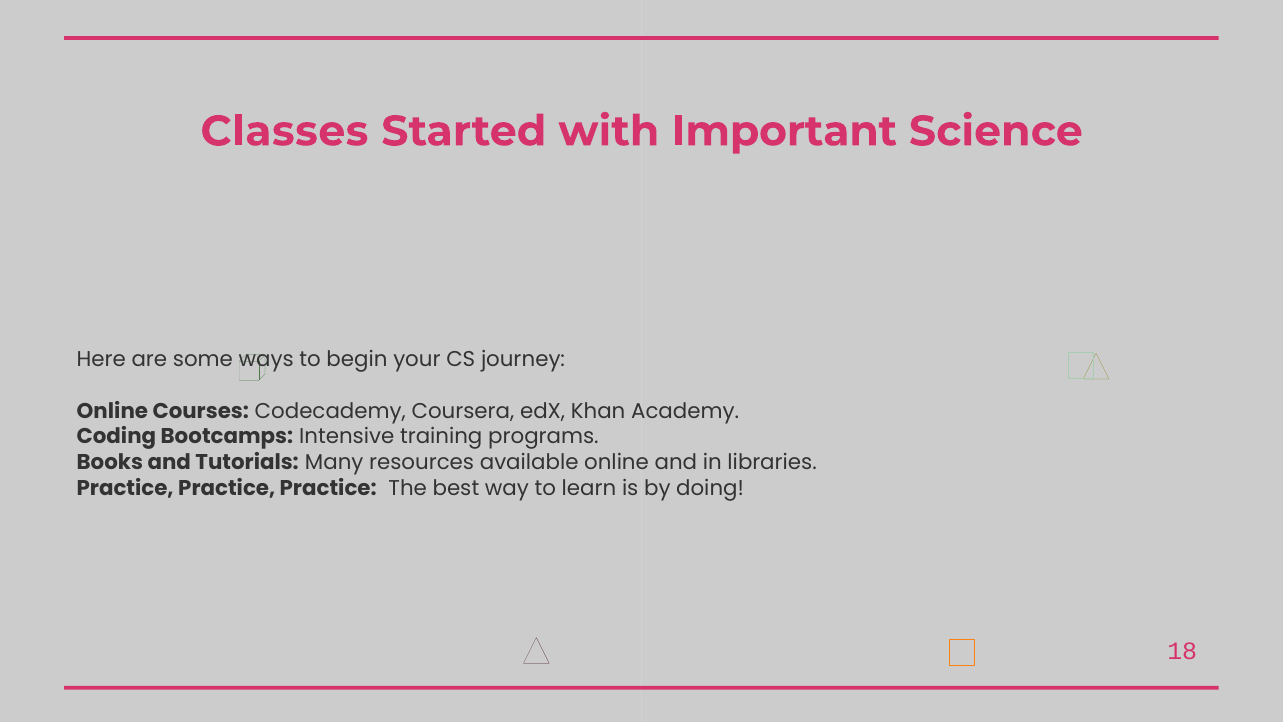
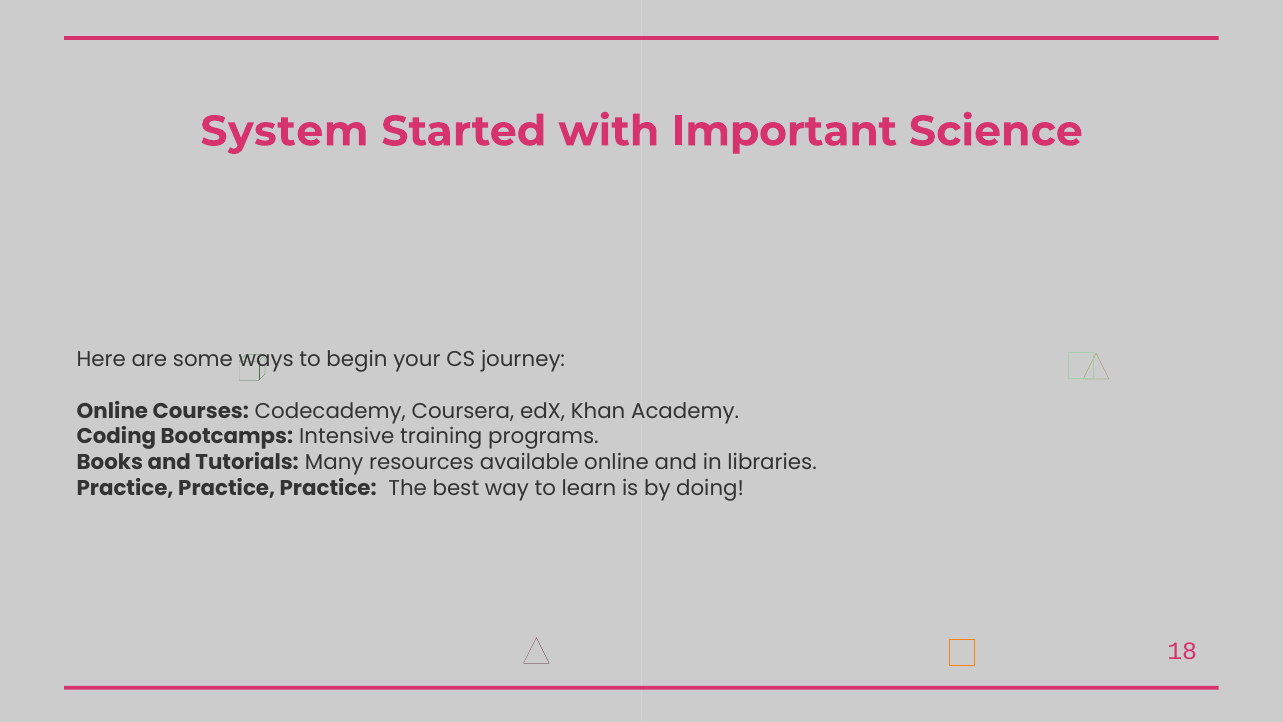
Classes: Classes -> System
